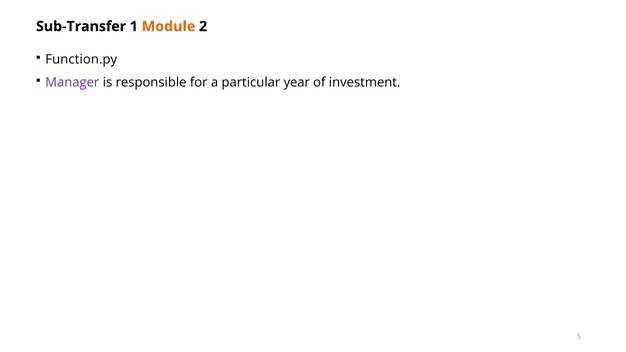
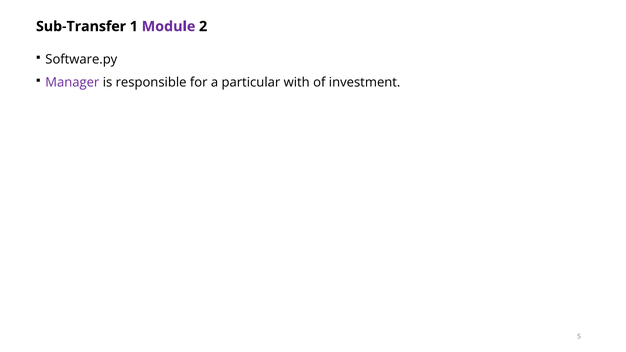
Module colour: orange -> purple
Function.py: Function.py -> Software.py
year: year -> with
